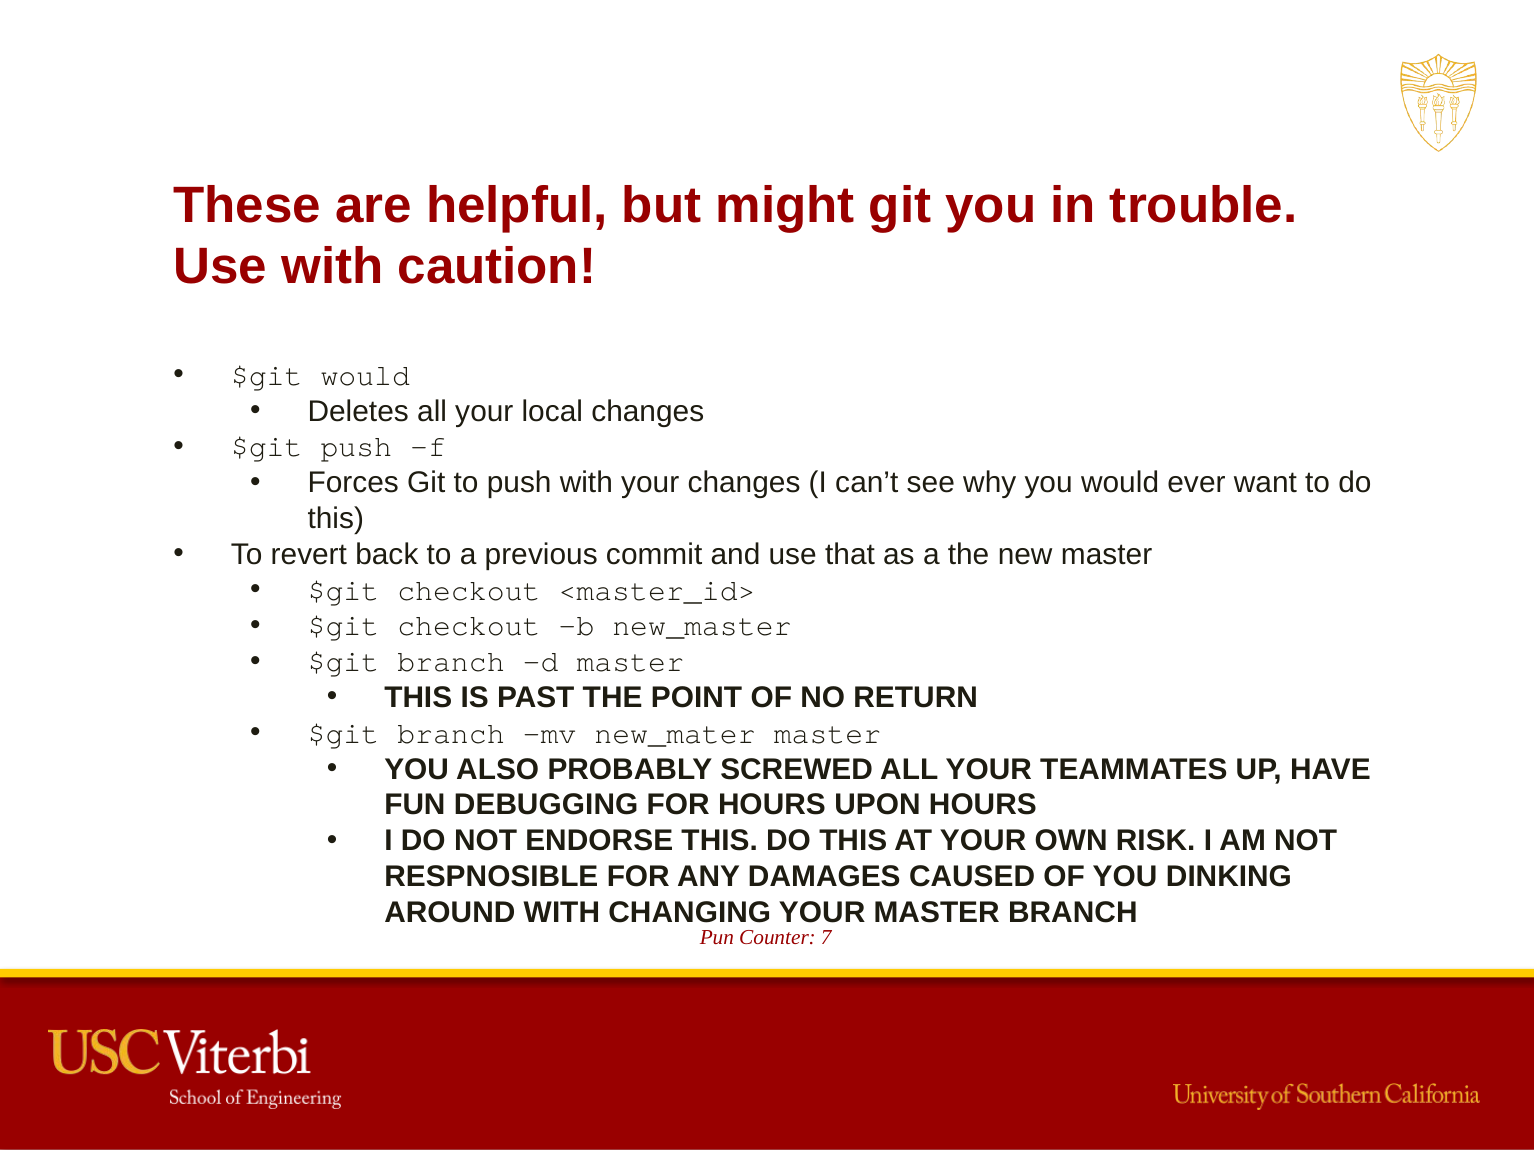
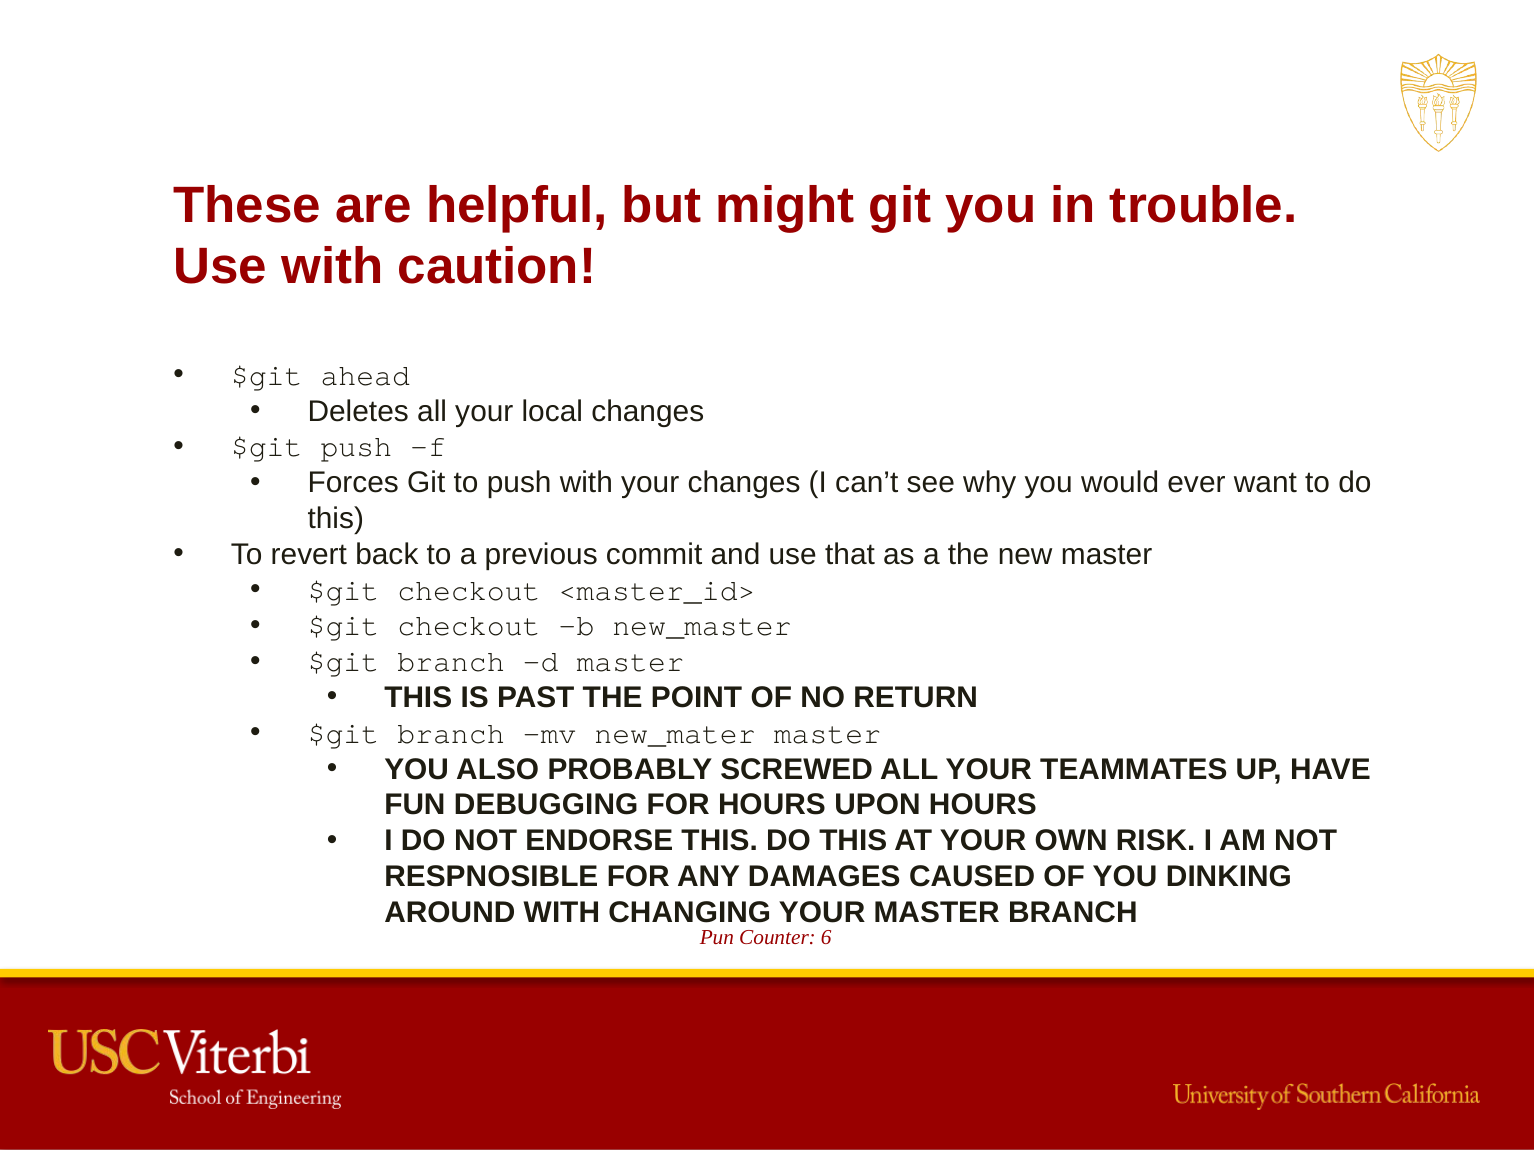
$git would: would -> ahead
7: 7 -> 6
